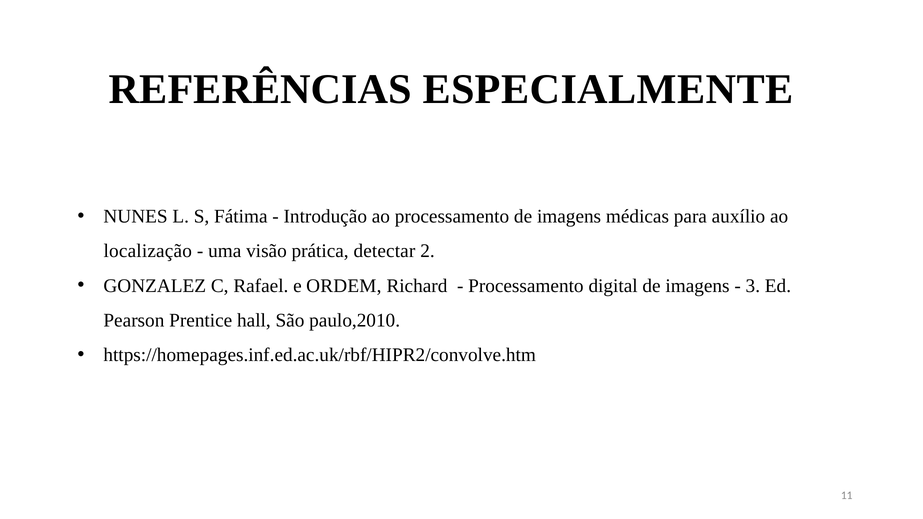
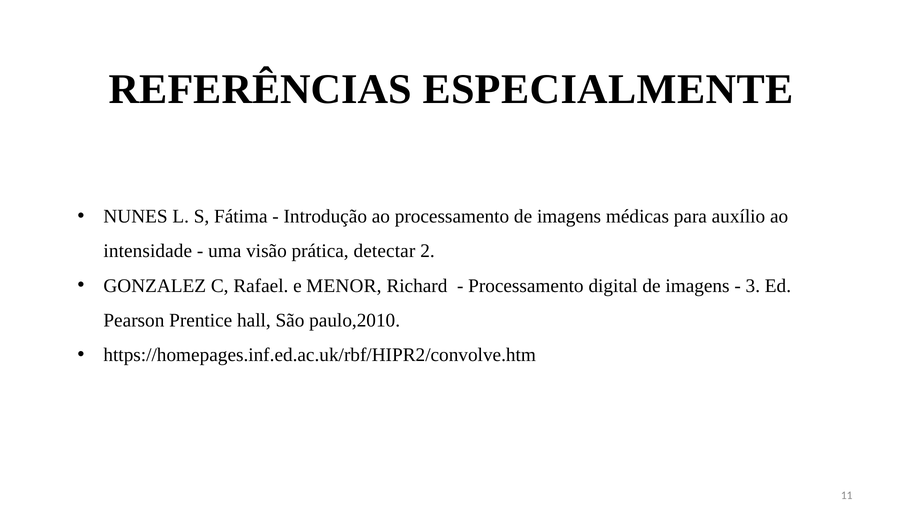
localização: localização -> intensidade
ORDEM: ORDEM -> MENOR
